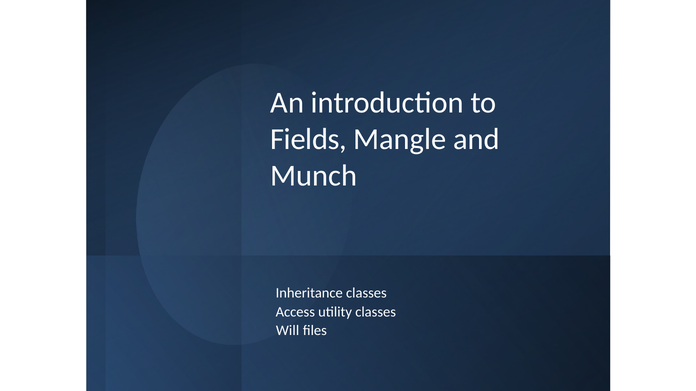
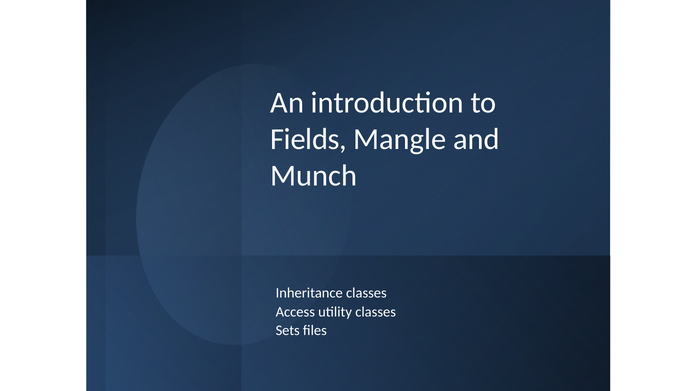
Will: Will -> Sets
